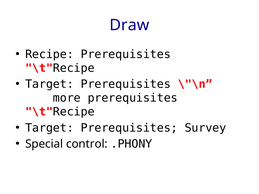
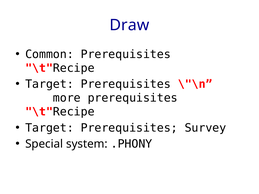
Recipe: Recipe -> Common
control: control -> system
